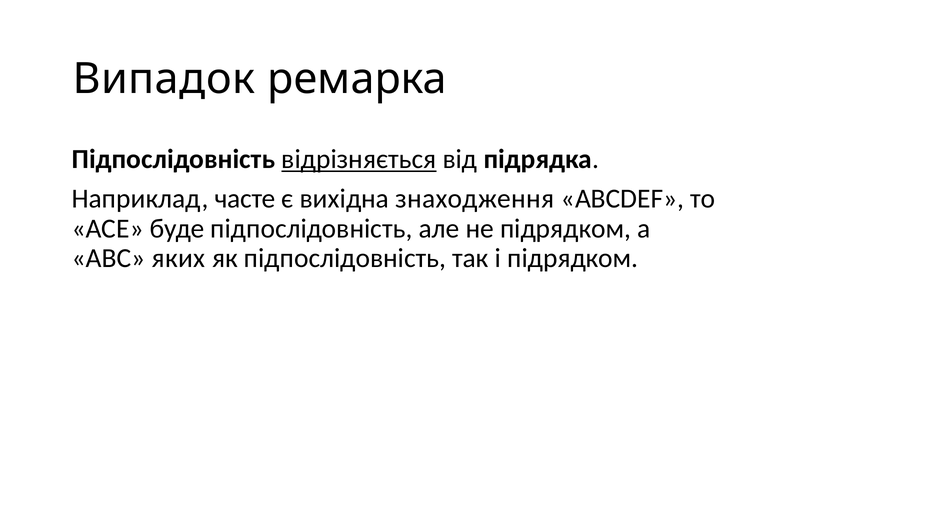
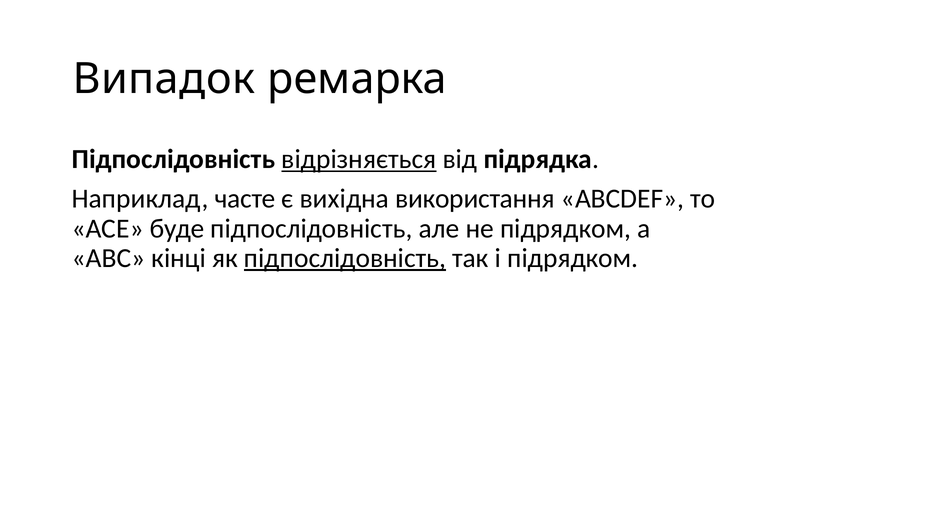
знаходження: знаходження -> використання
яких: яких -> кінці
підпослідовність at (345, 258) underline: none -> present
